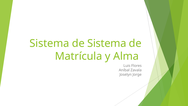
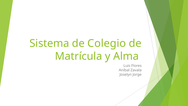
de Sistema: Sistema -> Colegio
